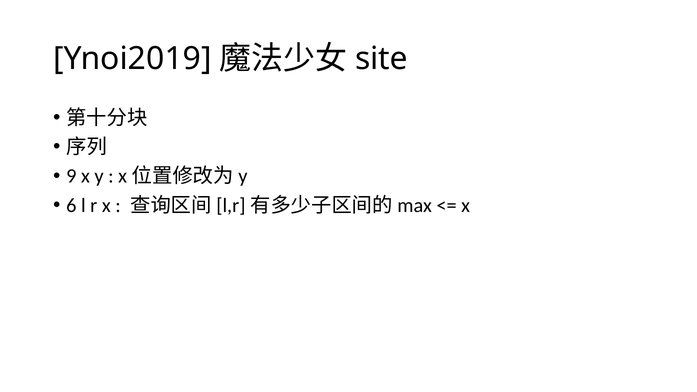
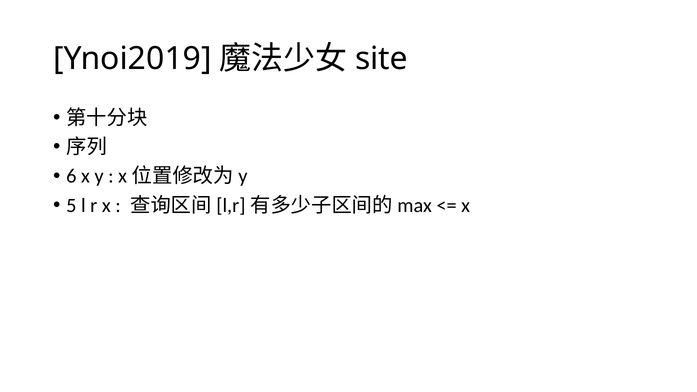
9: 9 -> 6
6: 6 -> 5
